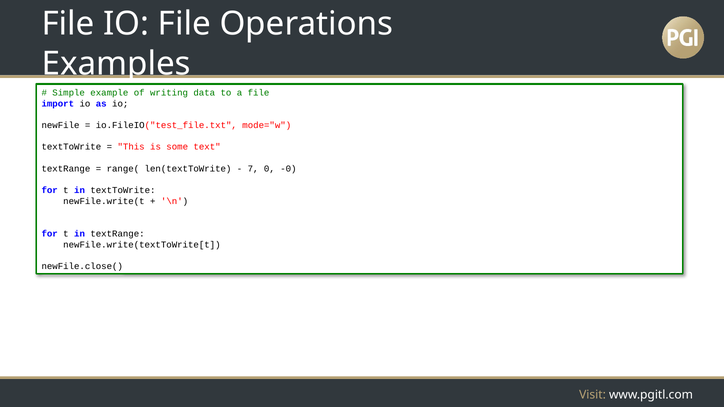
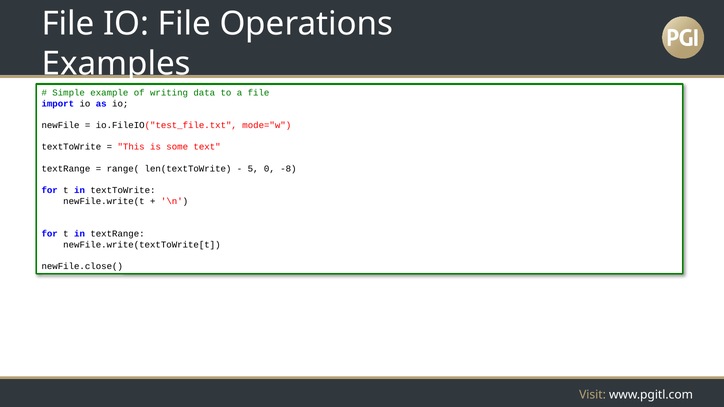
7: 7 -> 5
-0: -0 -> -8
